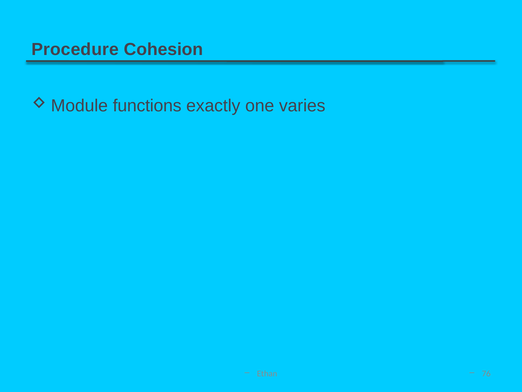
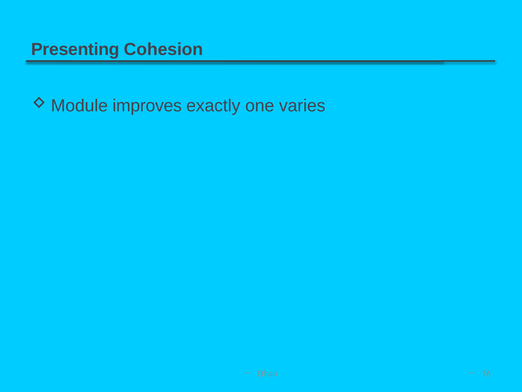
Procedure: Procedure -> Presenting
functions: functions -> improves
